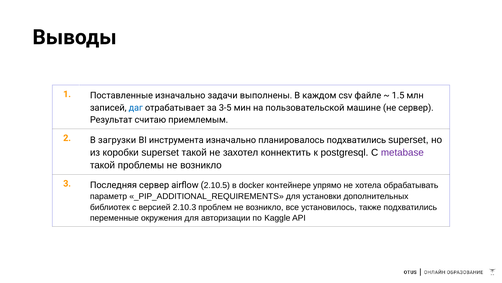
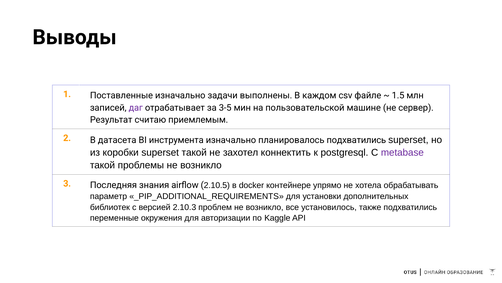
даг colour: blue -> purple
загрузки: загрузки -> датасета
Последняя сервер: сервер -> знания
